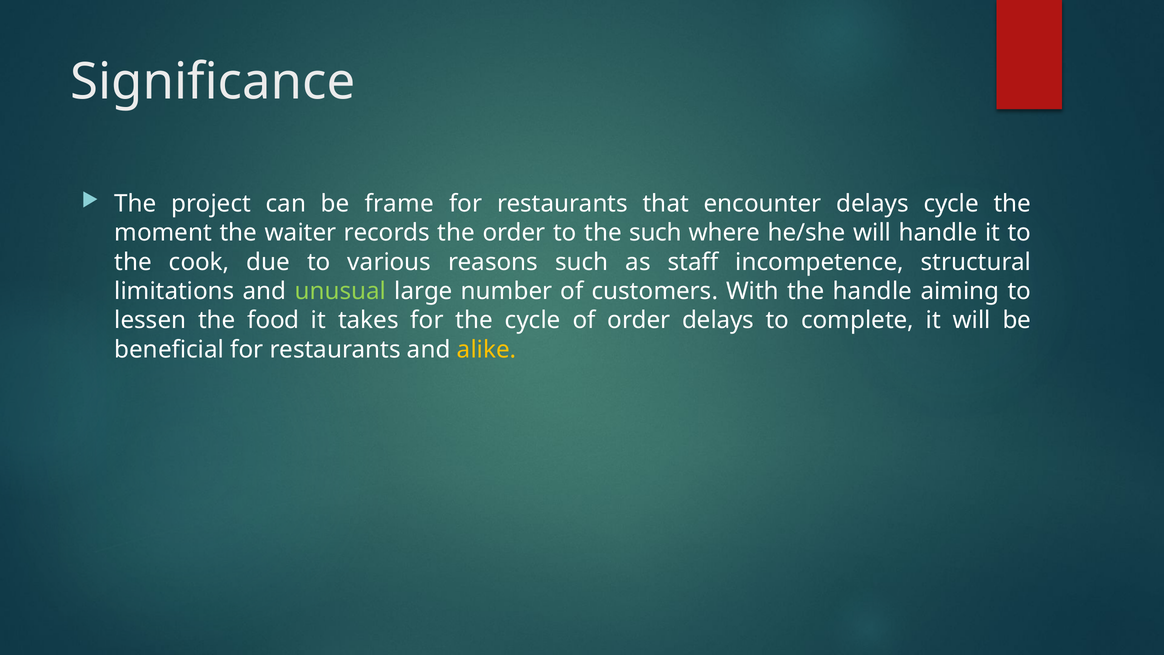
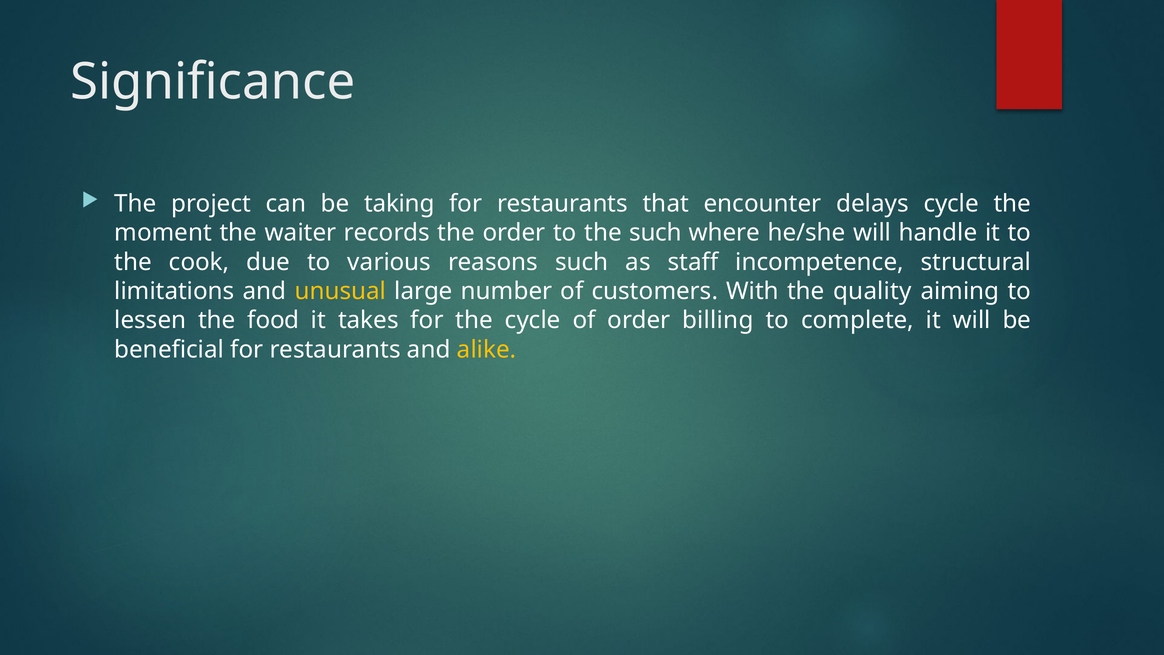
frame: frame -> taking
unusual colour: light green -> yellow
the handle: handle -> quality
order delays: delays -> billing
